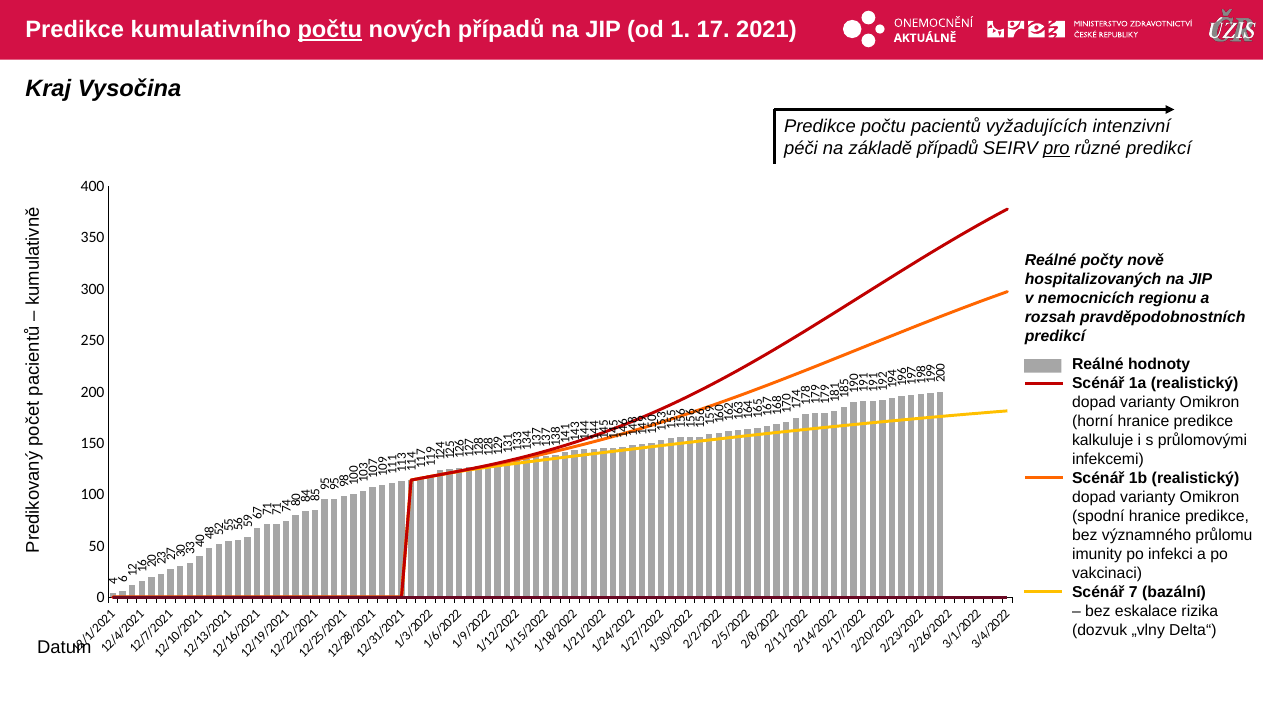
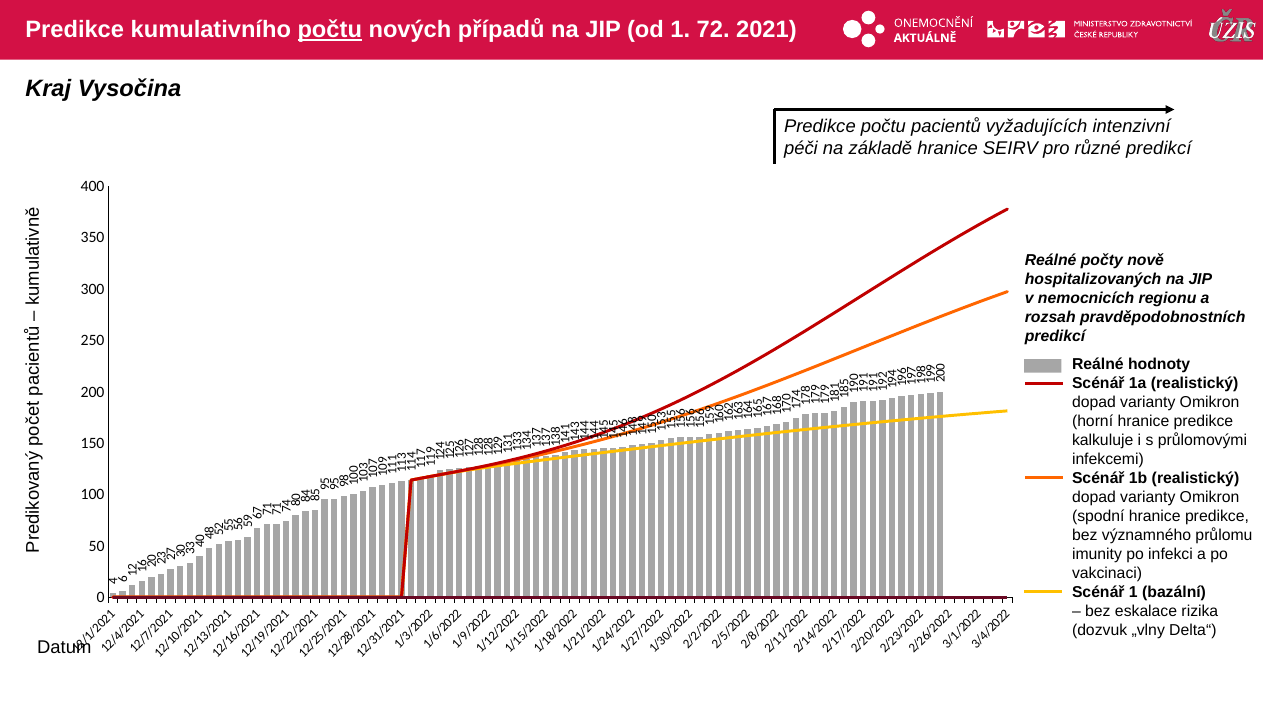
17: 17 -> 72
základě případů: případů -> hranice
pro underline: present -> none
Scénář 7: 7 -> 1
